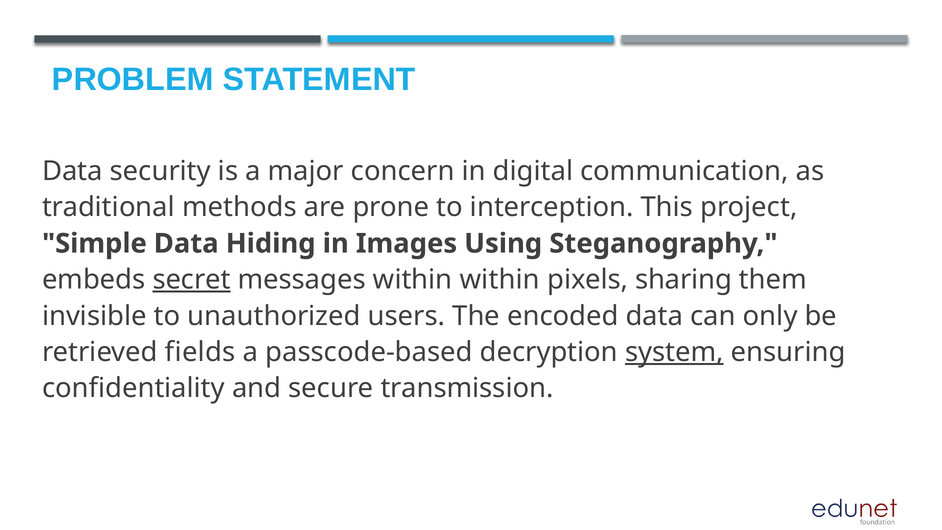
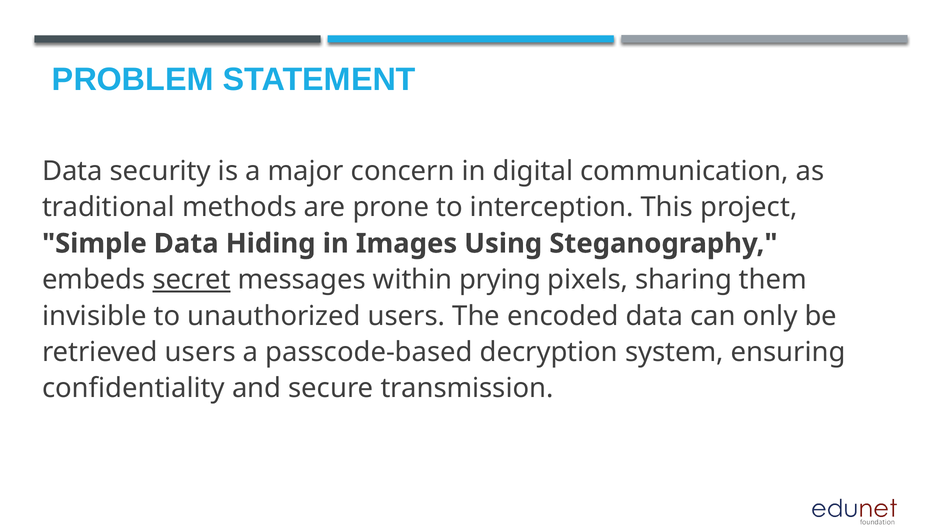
within within: within -> prying
retrieved fields: fields -> users
system underline: present -> none
